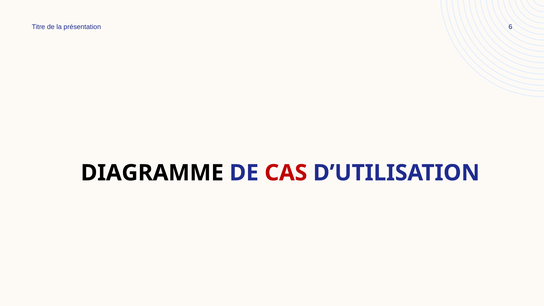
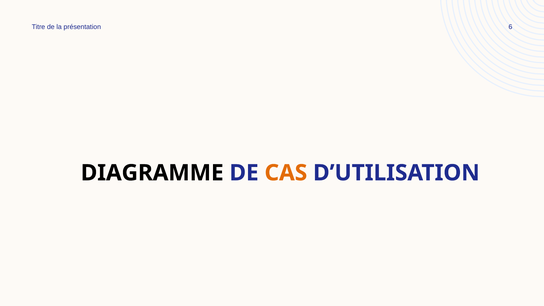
CAS colour: red -> orange
